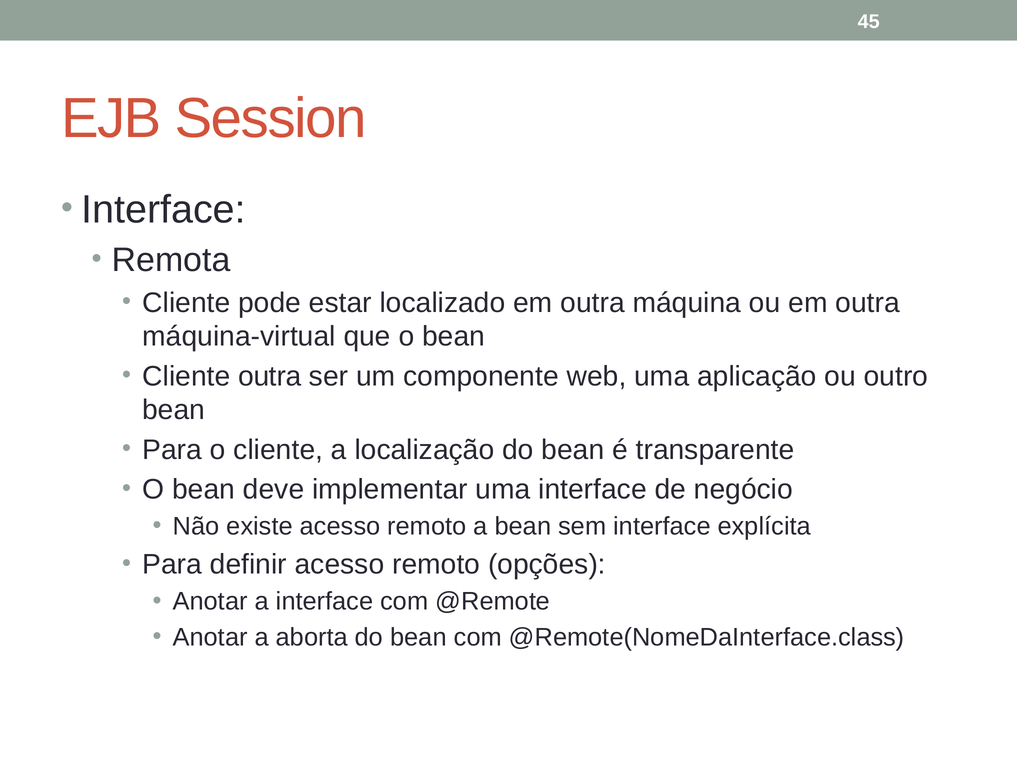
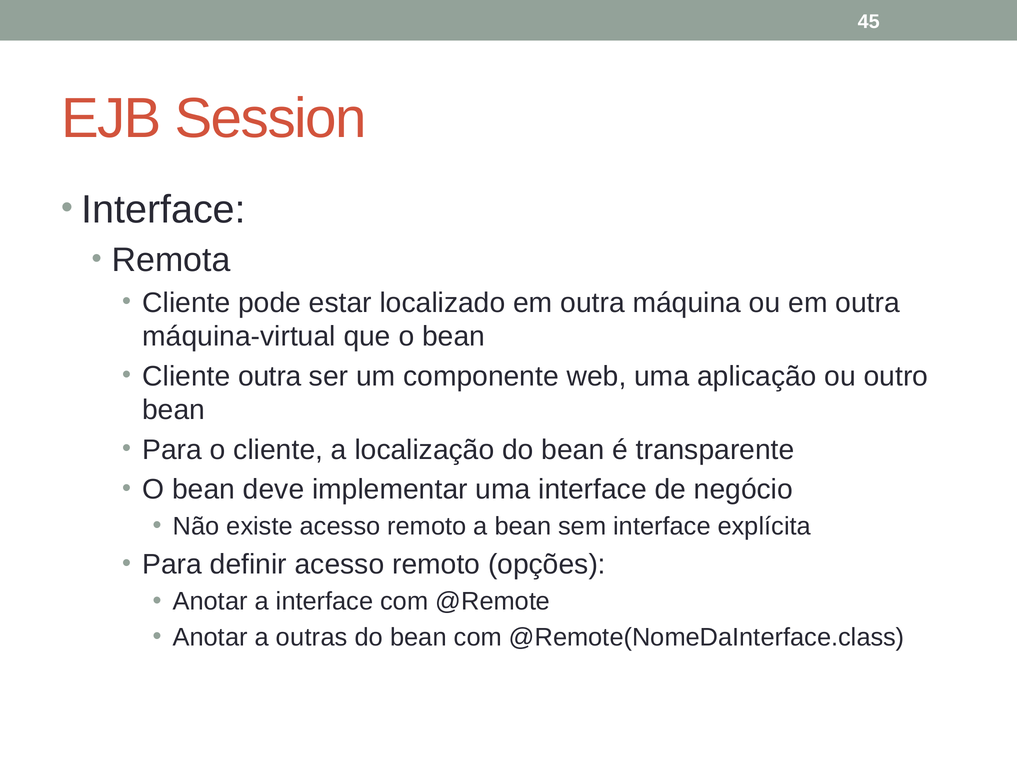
aborta: aborta -> outras
